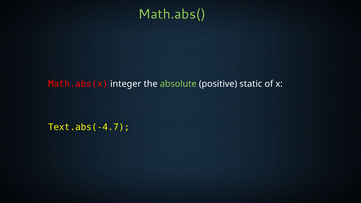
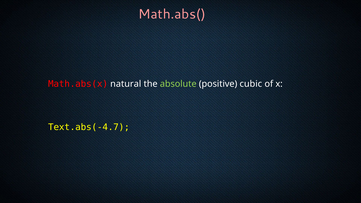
Math.abs( colour: light green -> pink
integer: integer -> natural
static: static -> cubic
